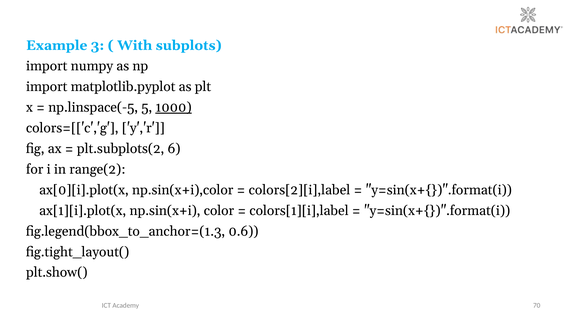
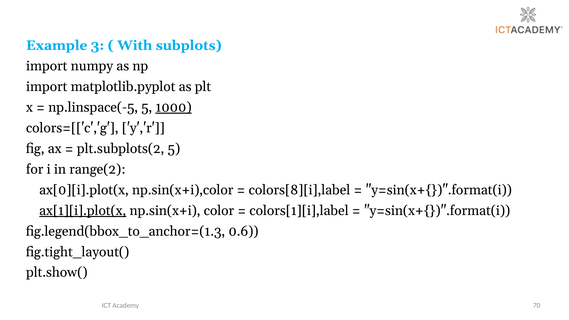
plt.subplots(2 6: 6 -> 5
colors[2][i],label: colors[2][i],label -> colors[8][i],label
ax[1][i].plot(x underline: none -> present
